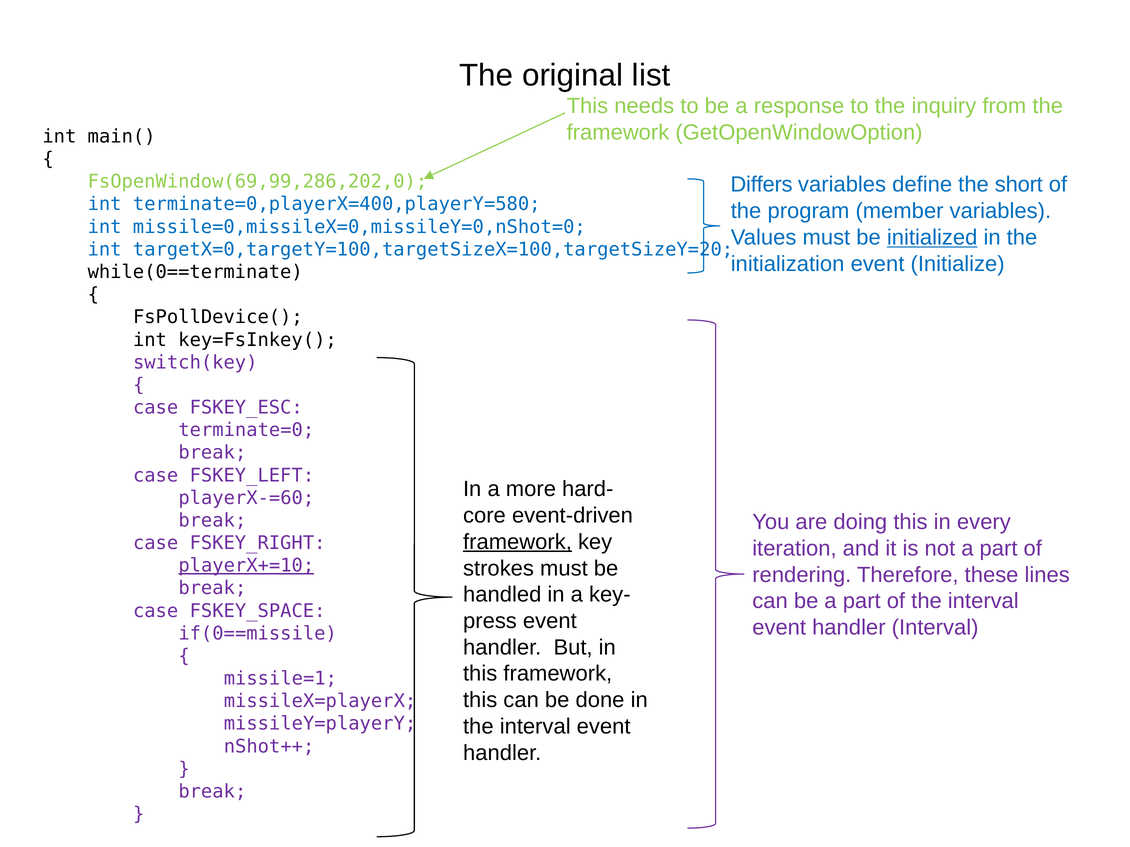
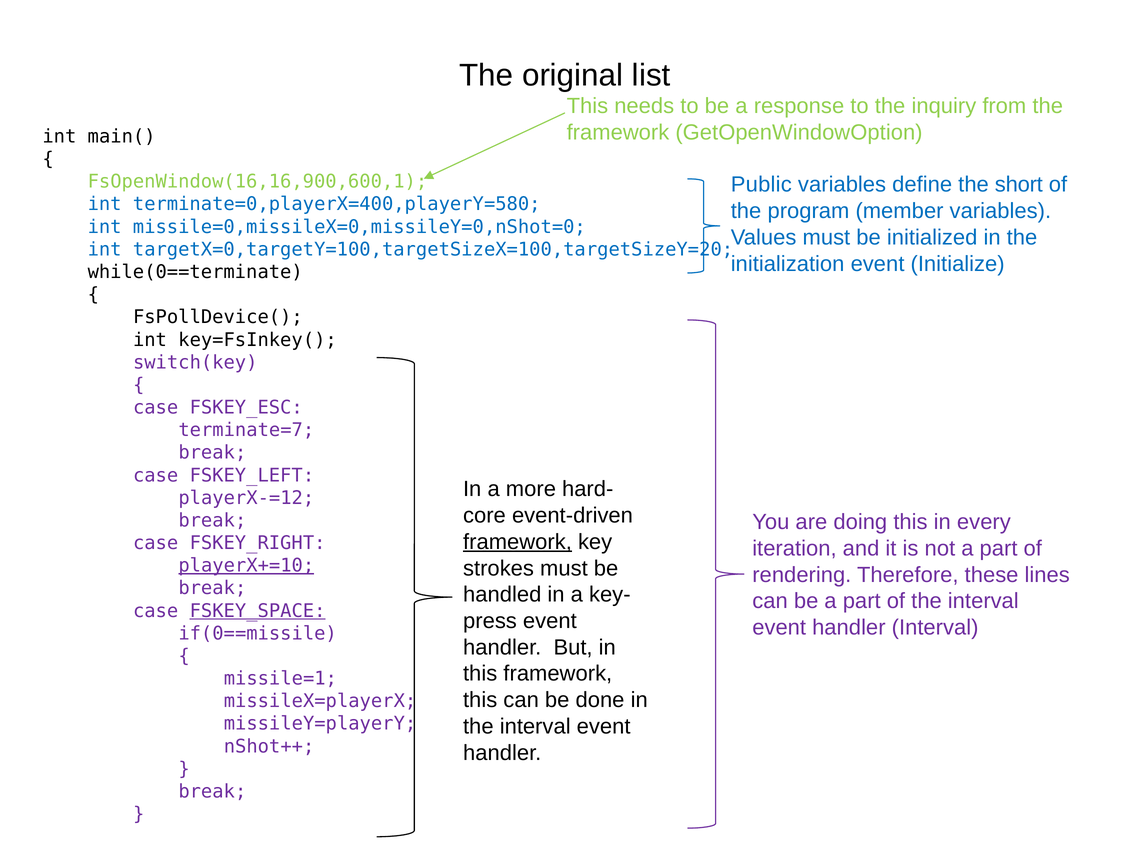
FsOpenWindow(69,99,286,202,0: FsOpenWindow(69,99,286,202,0 -> FsOpenWindow(16,16,900,600,1
Differs: Differs -> Public
initialized underline: present -> none
terminate=0: terminate=0 -> terminate=7
playerX-=60: playerX-=60 -> playerX-=12
FSKEY_SPACE underline: none -> present
